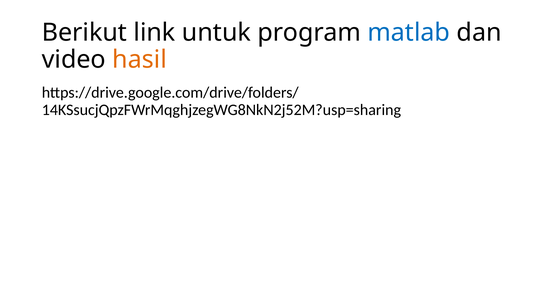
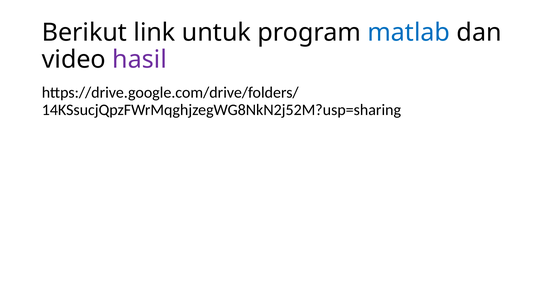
hasil colour: orange -> purple
